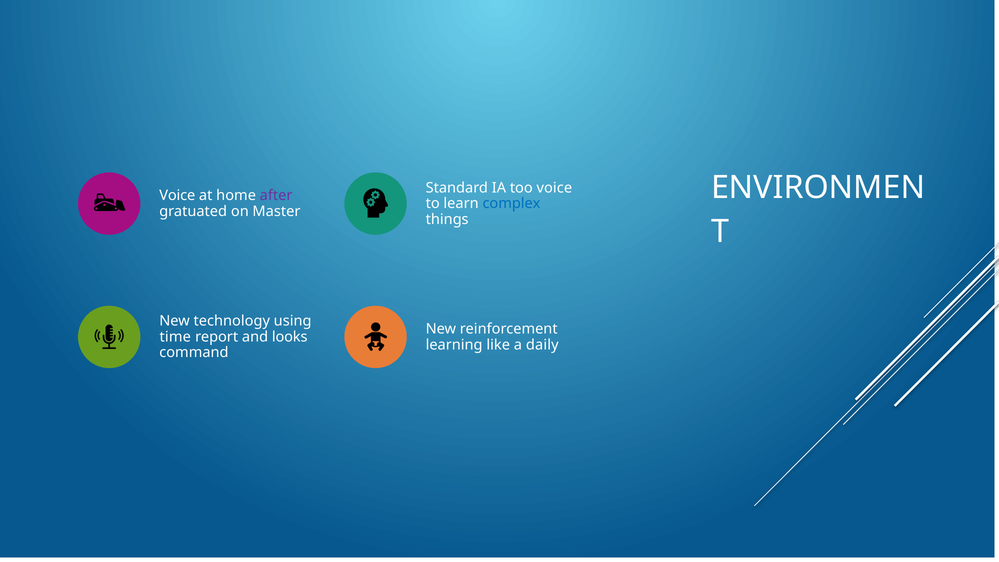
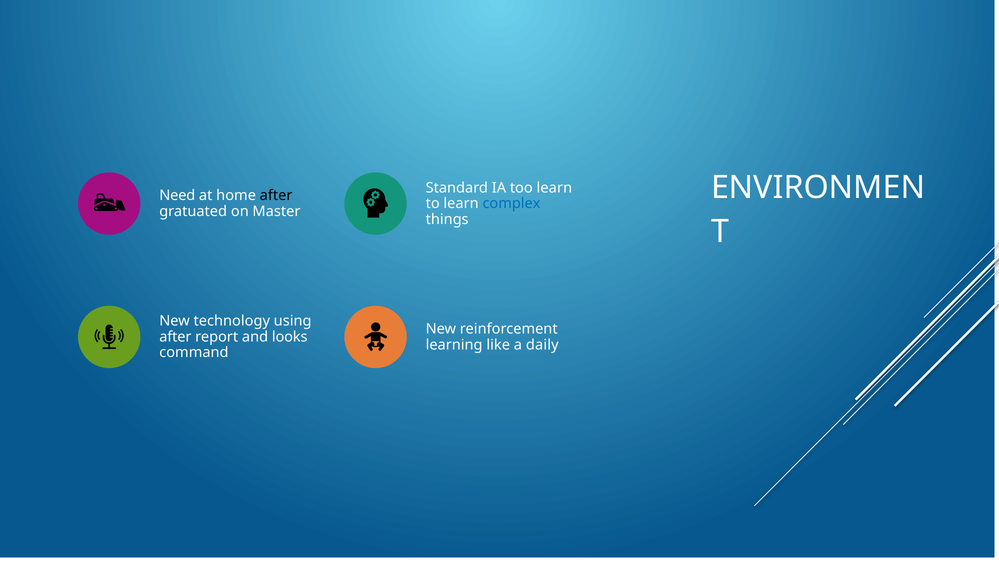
too voice: voice -> learn
Voice at (177, 196): Voice -> Need
after at (276, 196) colour: purple -> black
time at (175, 337): time -> after
